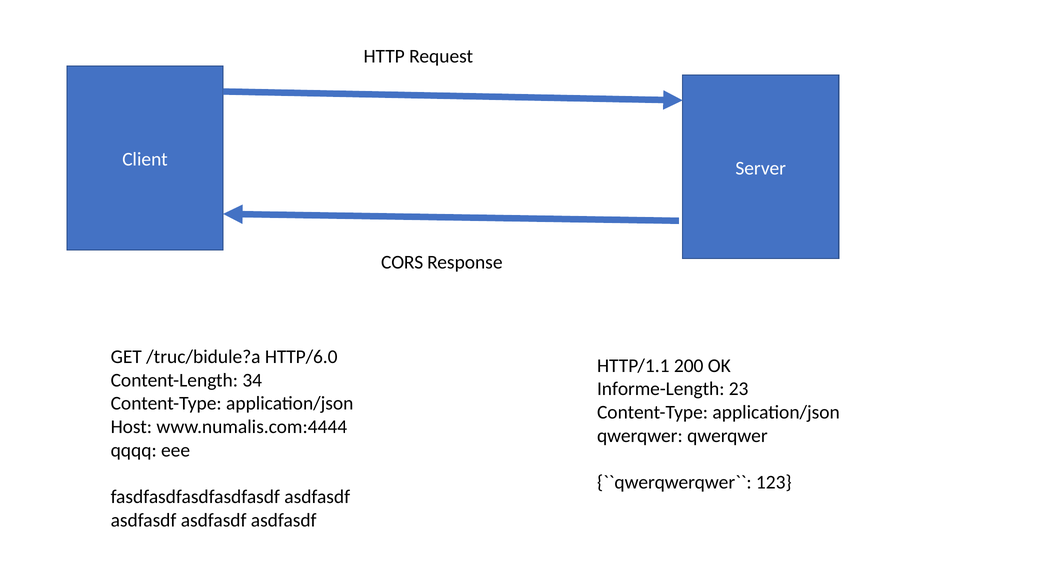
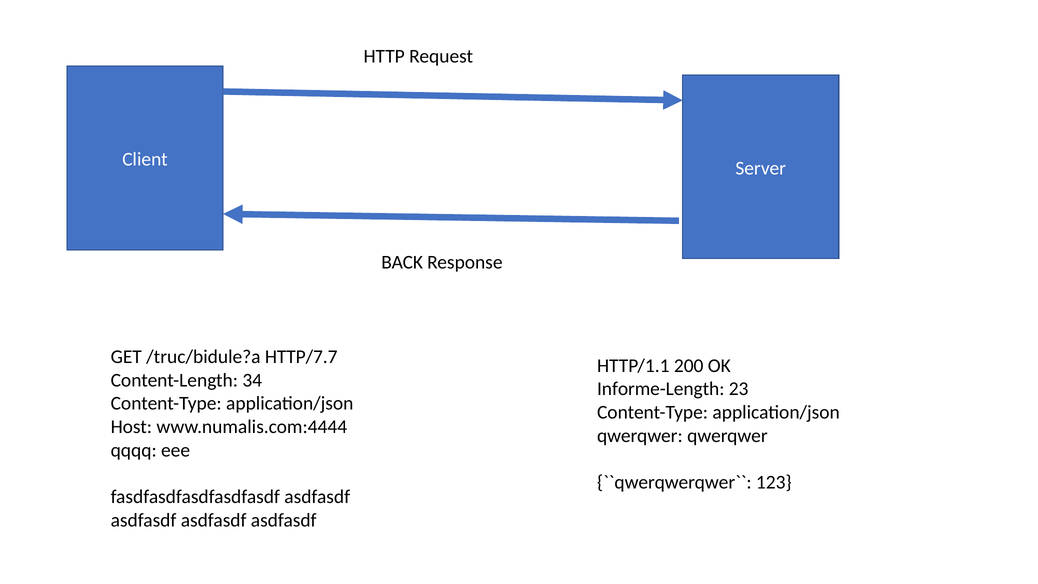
CORS: CORS -> BACK
HTTP/6.0: HTTP/6.0 -> HTTP/7.7
